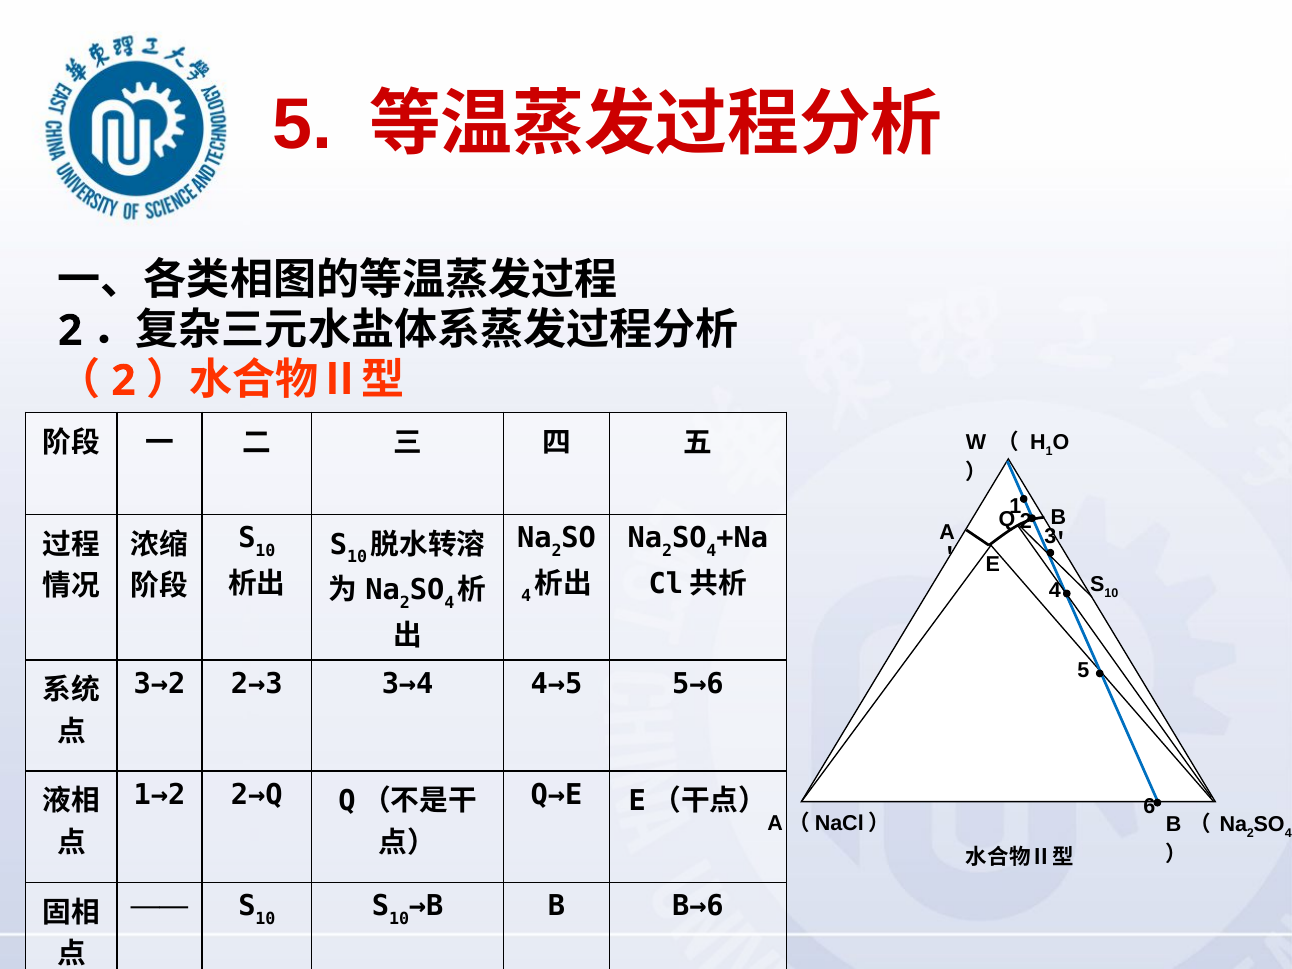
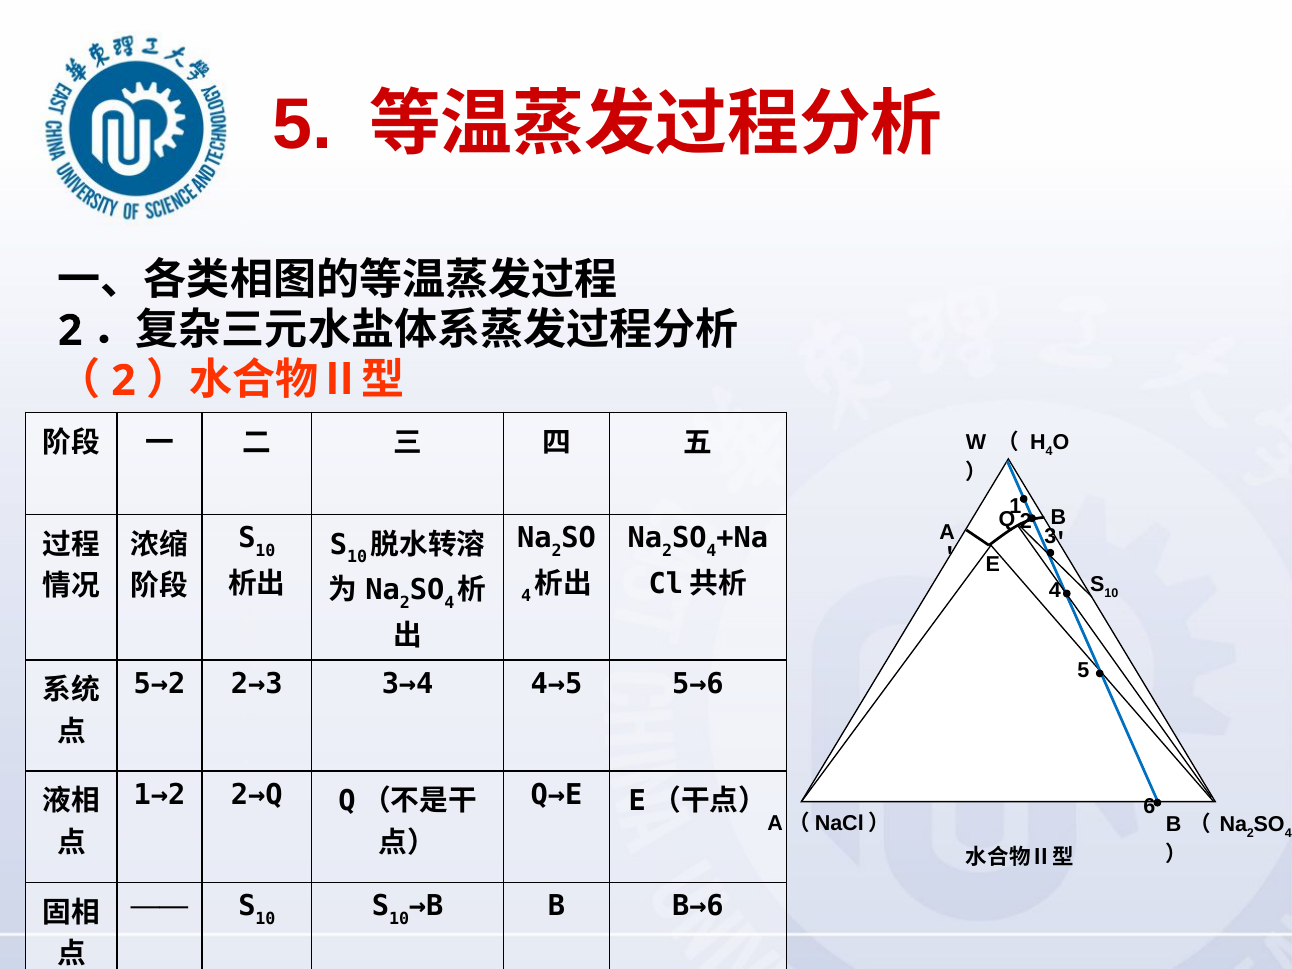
1 at (1049, 451): 1 -> 4
3→2: 3→2 -> 5→2
